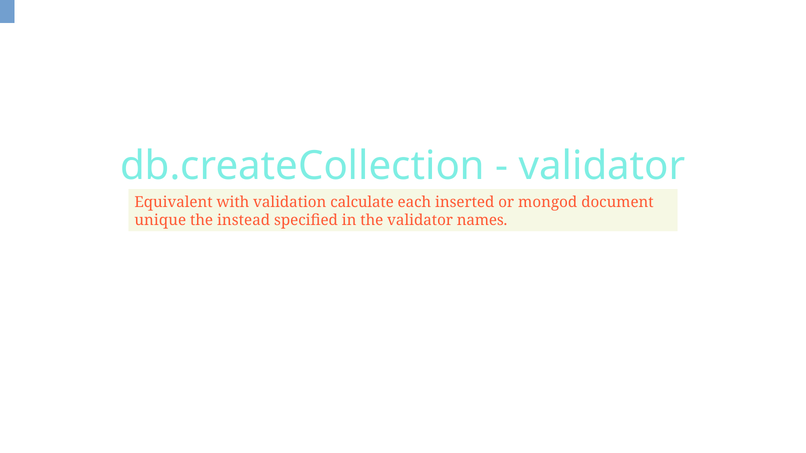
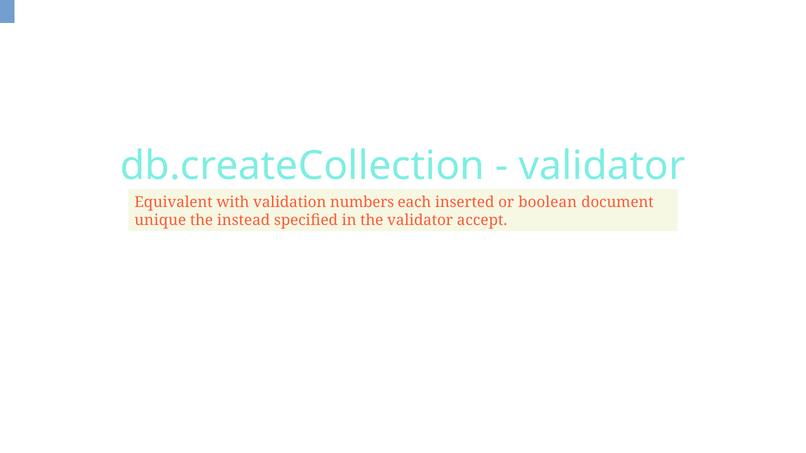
calculate: calculate -> numbers
mongod: mongod -> boolean
names: names -> accept
